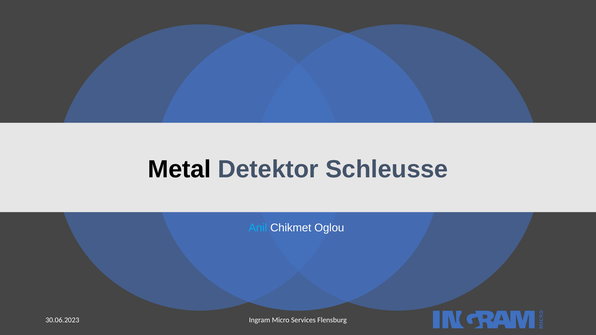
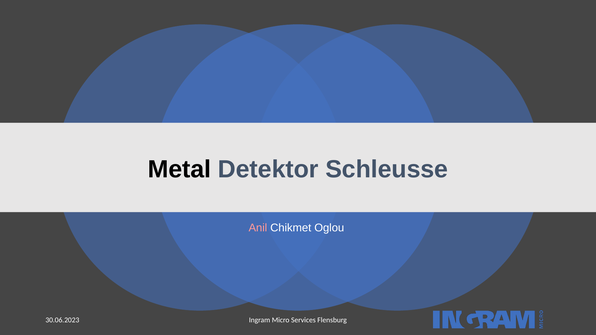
Anil colour: light blue -> pink
